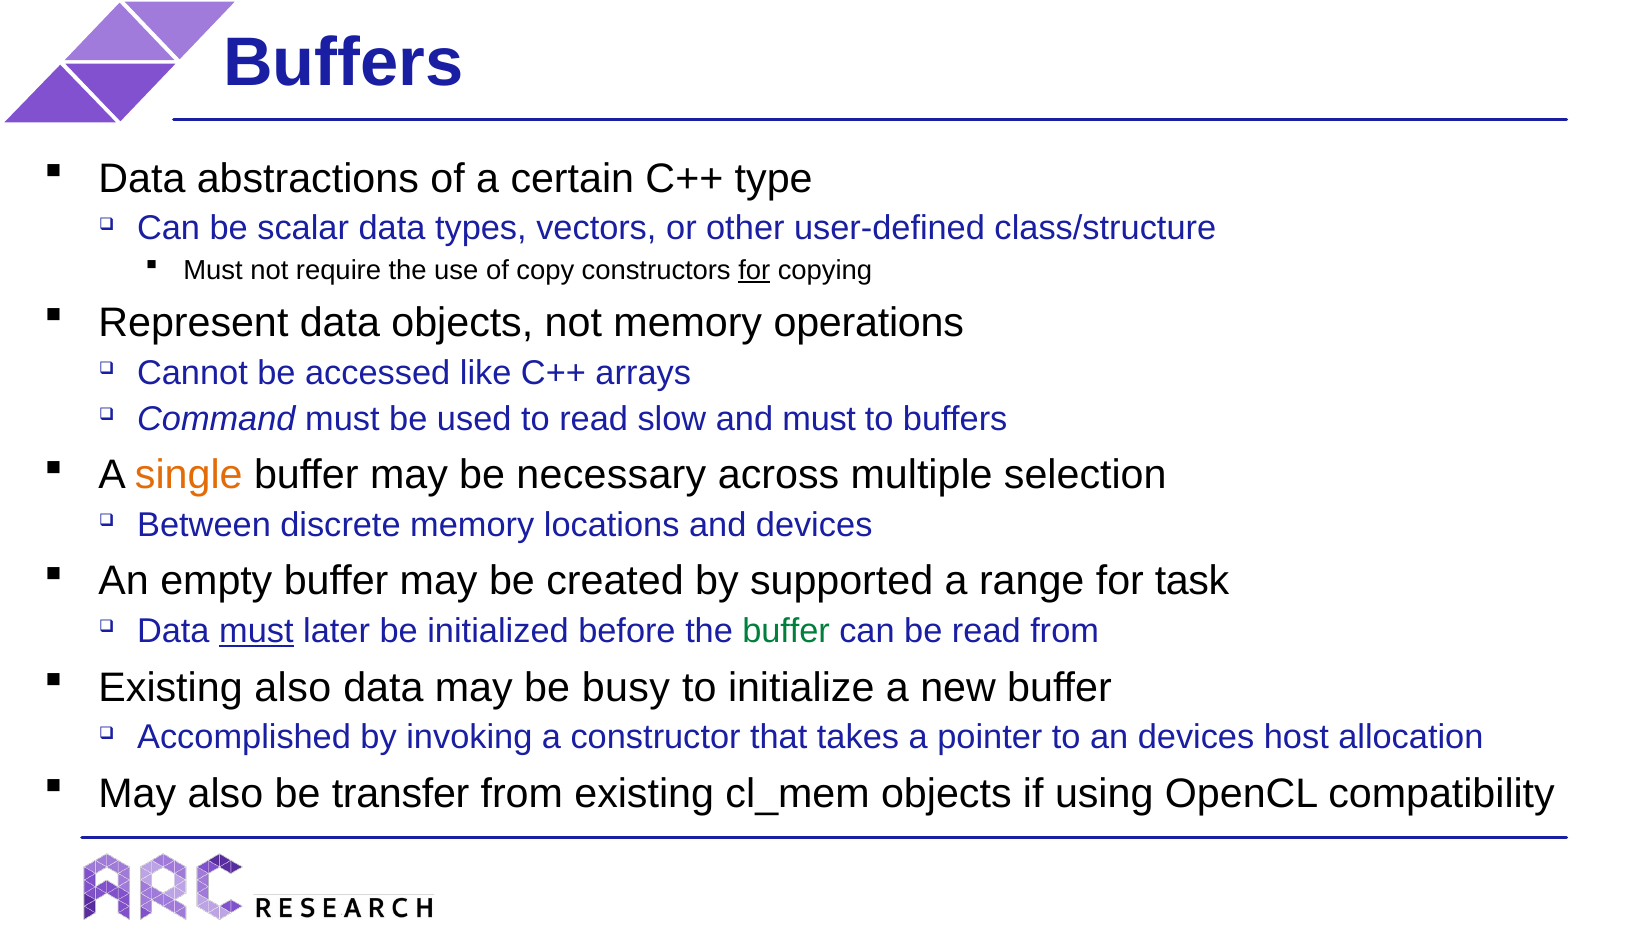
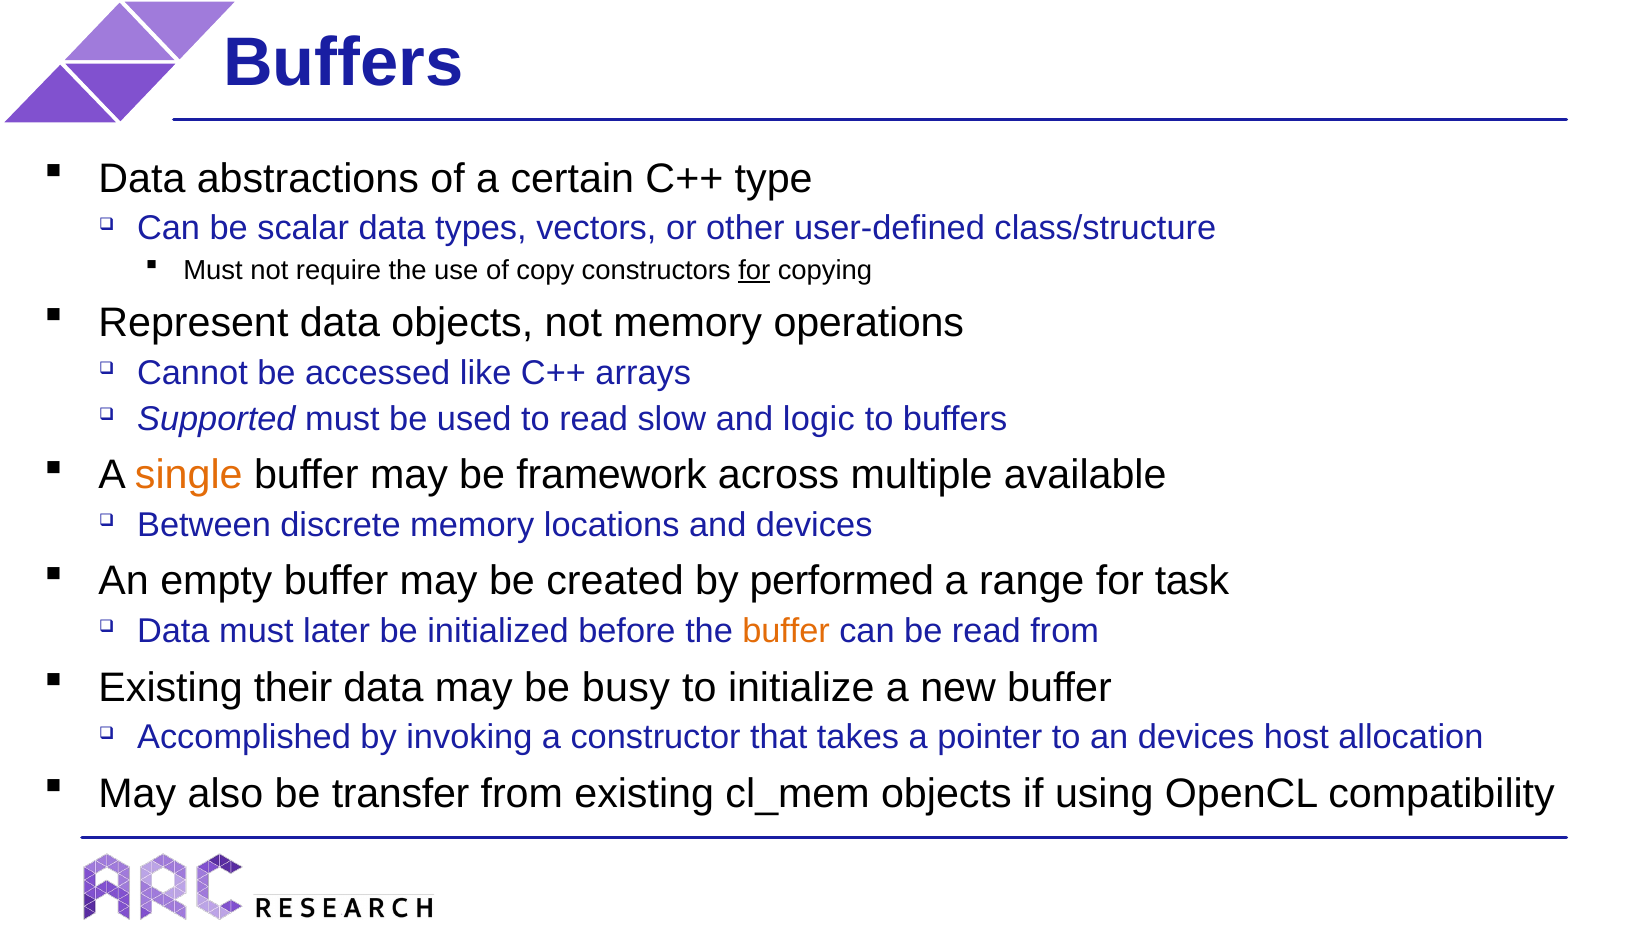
Command: Command -> Supported
and must: must -> logic
necessary: necessary -> framework
selection: selection -> available
supported: supported -> performed
must at (256, 631) underline: present -> none
buffer at (786, 631) colour: green -> orange
Existing also: also -> their
